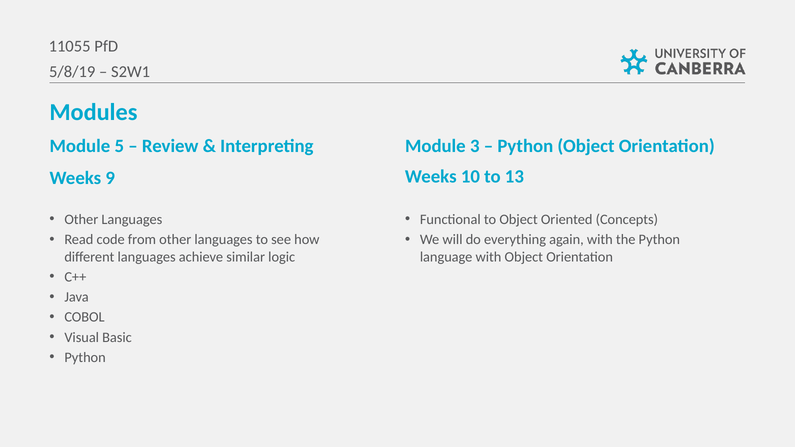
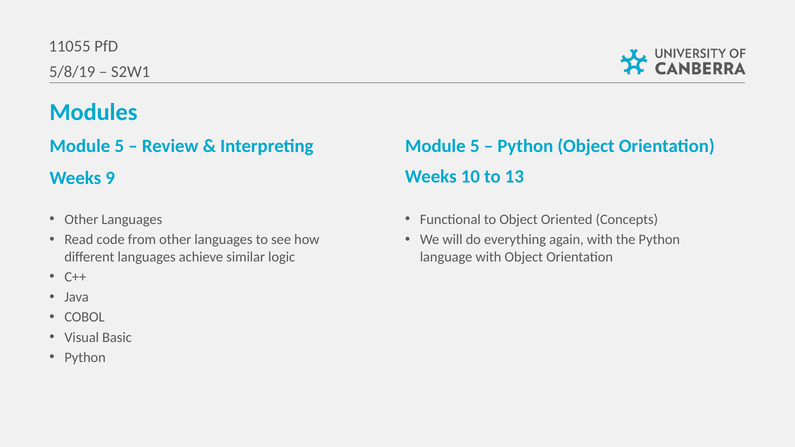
3 at (475, 146): 3 -> 5
